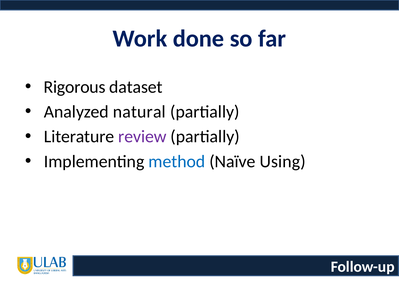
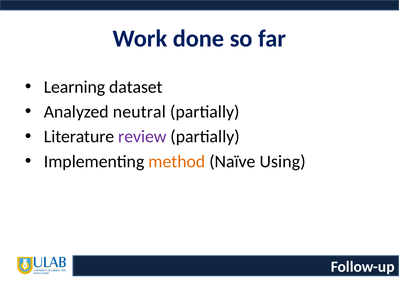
Rigorous: Rigorous -> Learning
natural: natural -> neutral
method colour: blue -> orange
